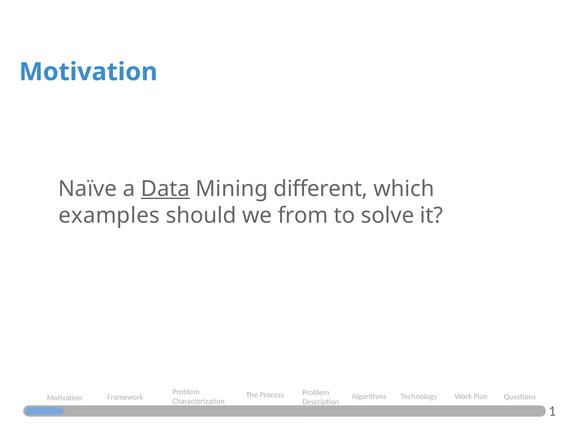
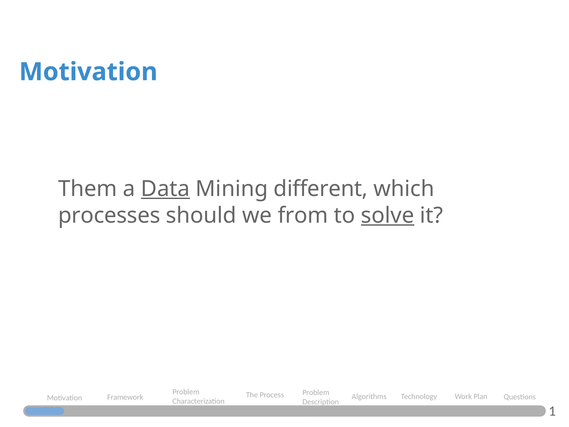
Naïve: Naïve -> Them
examples: examples -> processes
solve underline: none -> present
